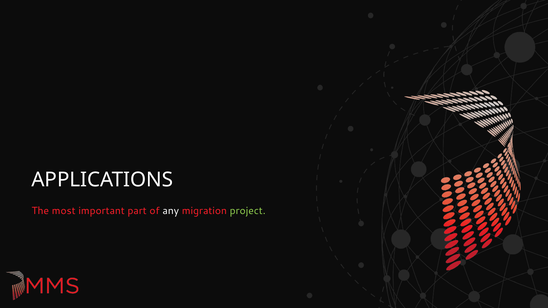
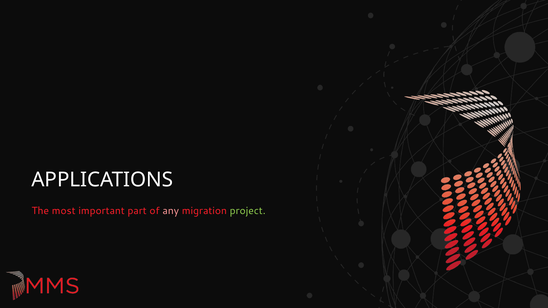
any colour: white -> pink
